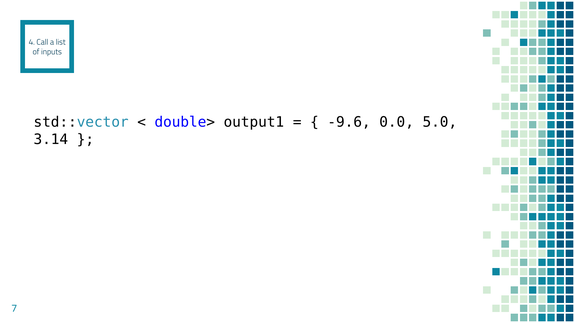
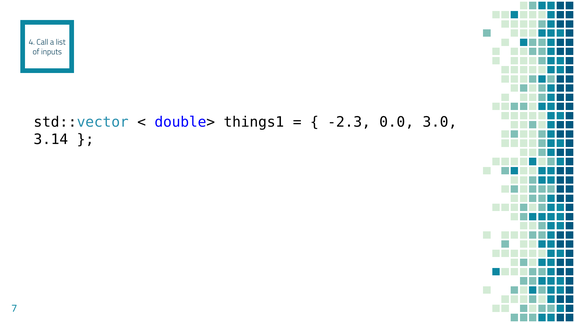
output1: output1 -> things1
-9.6: -9.6 -> -2.3
5.0: 5.0 -> 3.0
